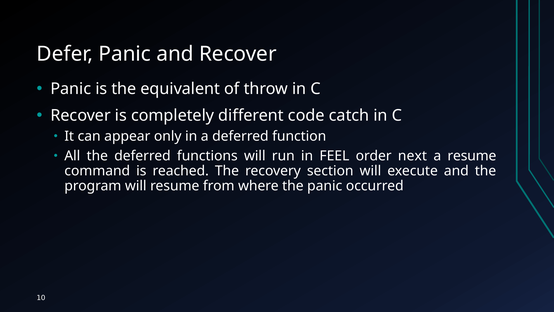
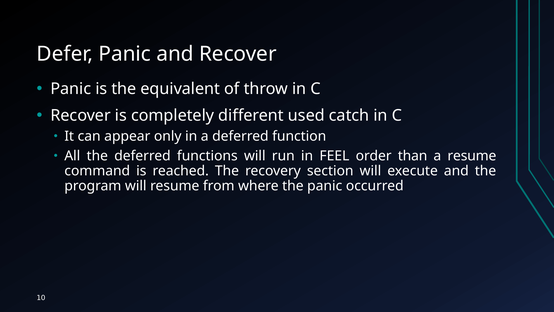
code: code -> used
next: next -> than
